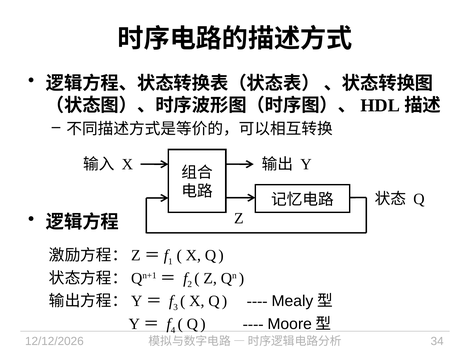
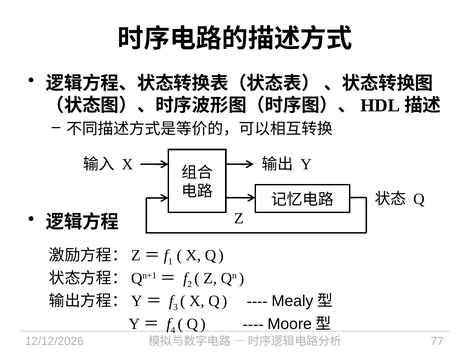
34: 34 -> 77
